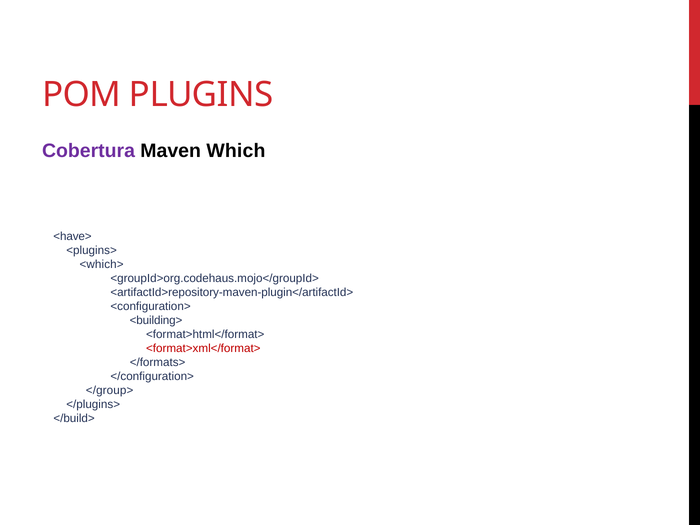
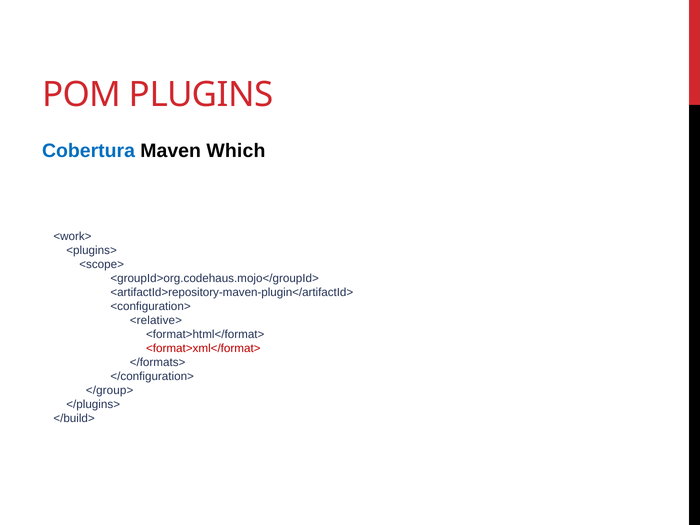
Cobertura colour: purple -> blue
<have>: <have> -> <work>
<which>: <which> -> <scope>
<building>: <building> -> <relative>
